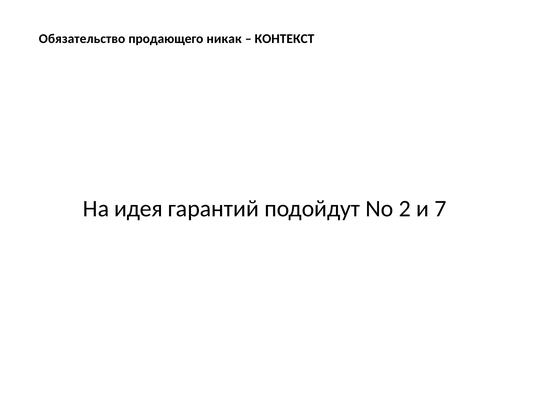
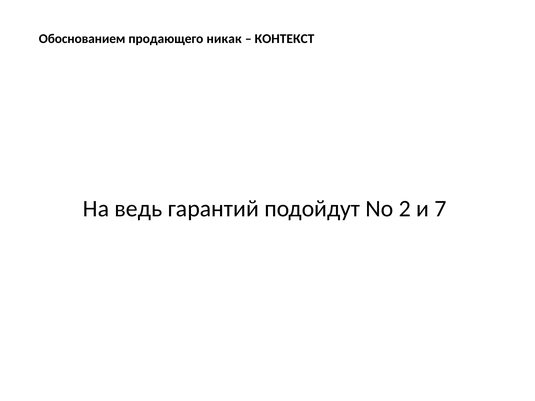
Обязательство: Обязательство -> Обоснованием
идея: идея -> ведь
